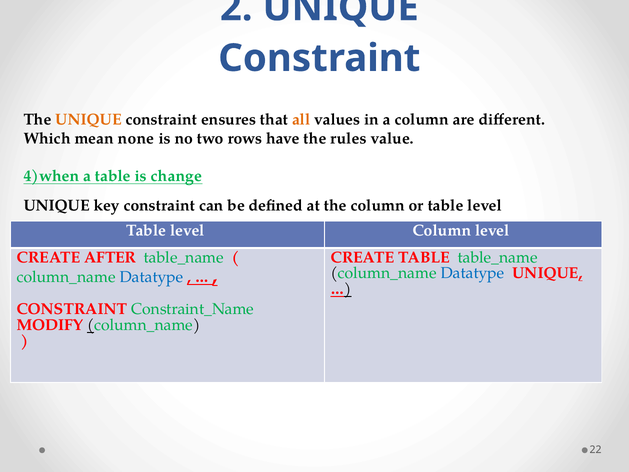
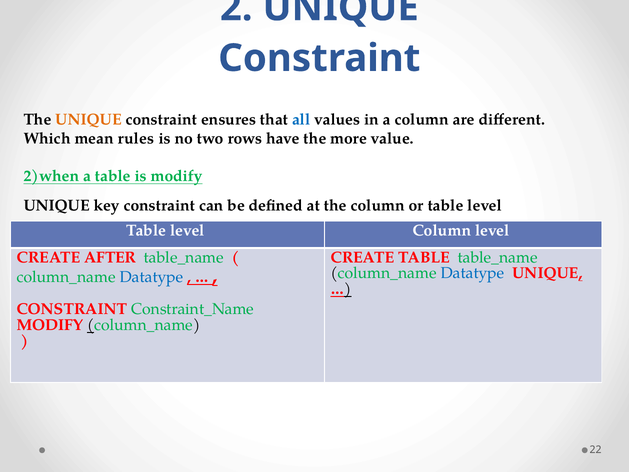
all colour: orange -> blue
none: none -> rules
rules: rules -> more
4)when: 4)when -> 2)when
is change: change -> modify
